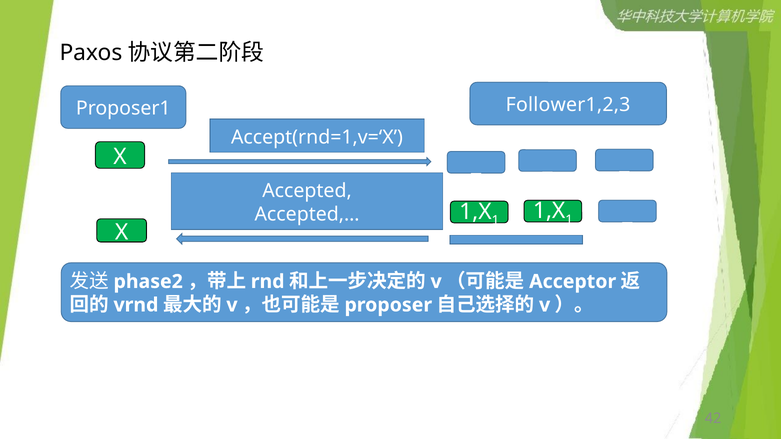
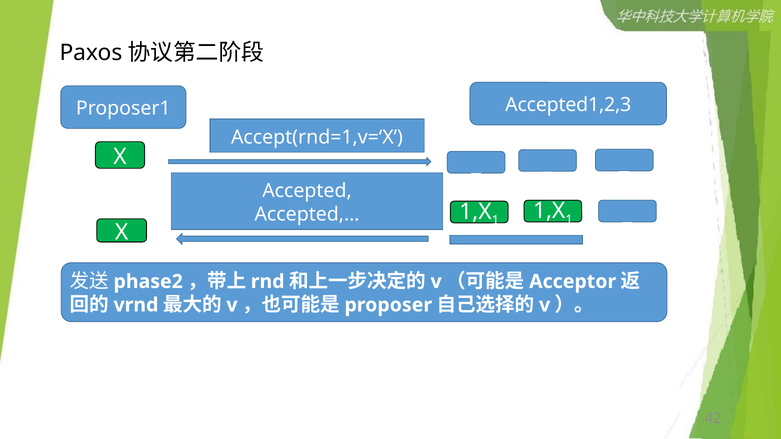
Follower1,2,3: Follower1,2,3 -> Accepted1,2,3
